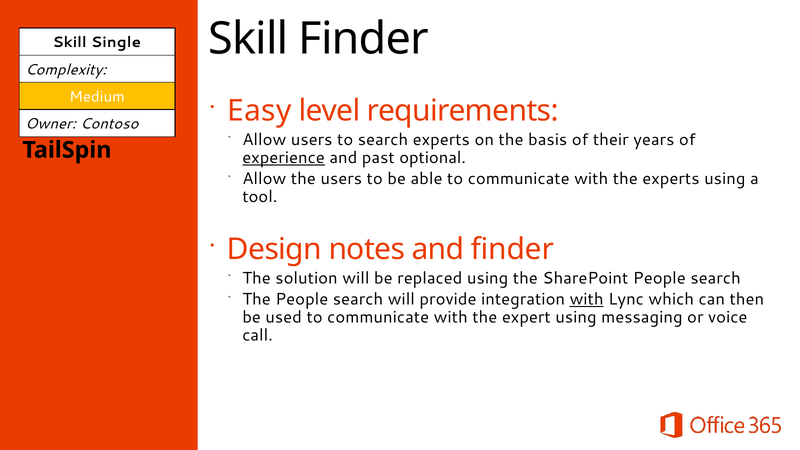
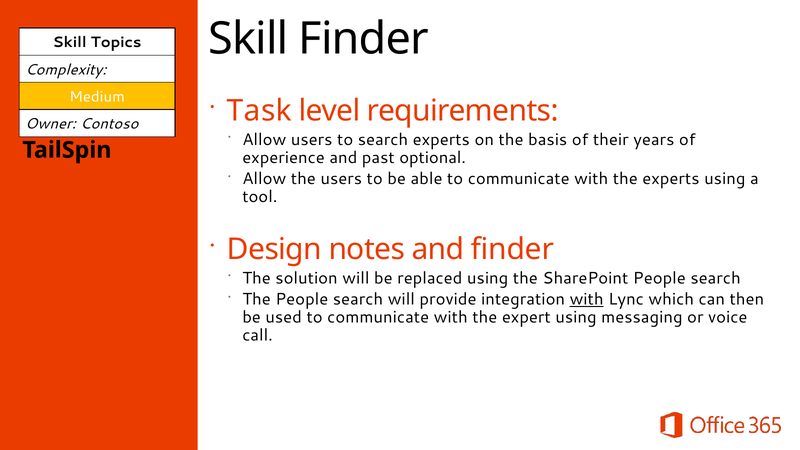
Single: Single -> Topics
Easy: Easy -> Task
experience underline: present -> none
